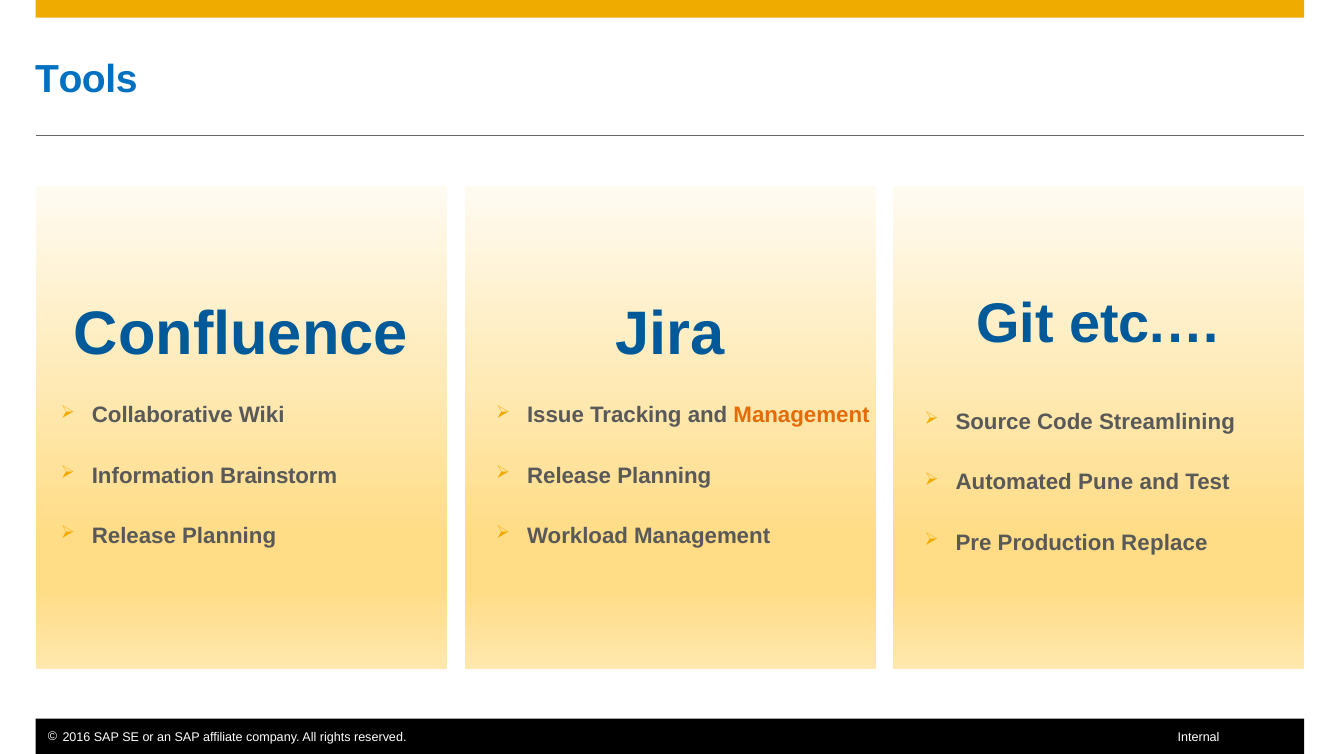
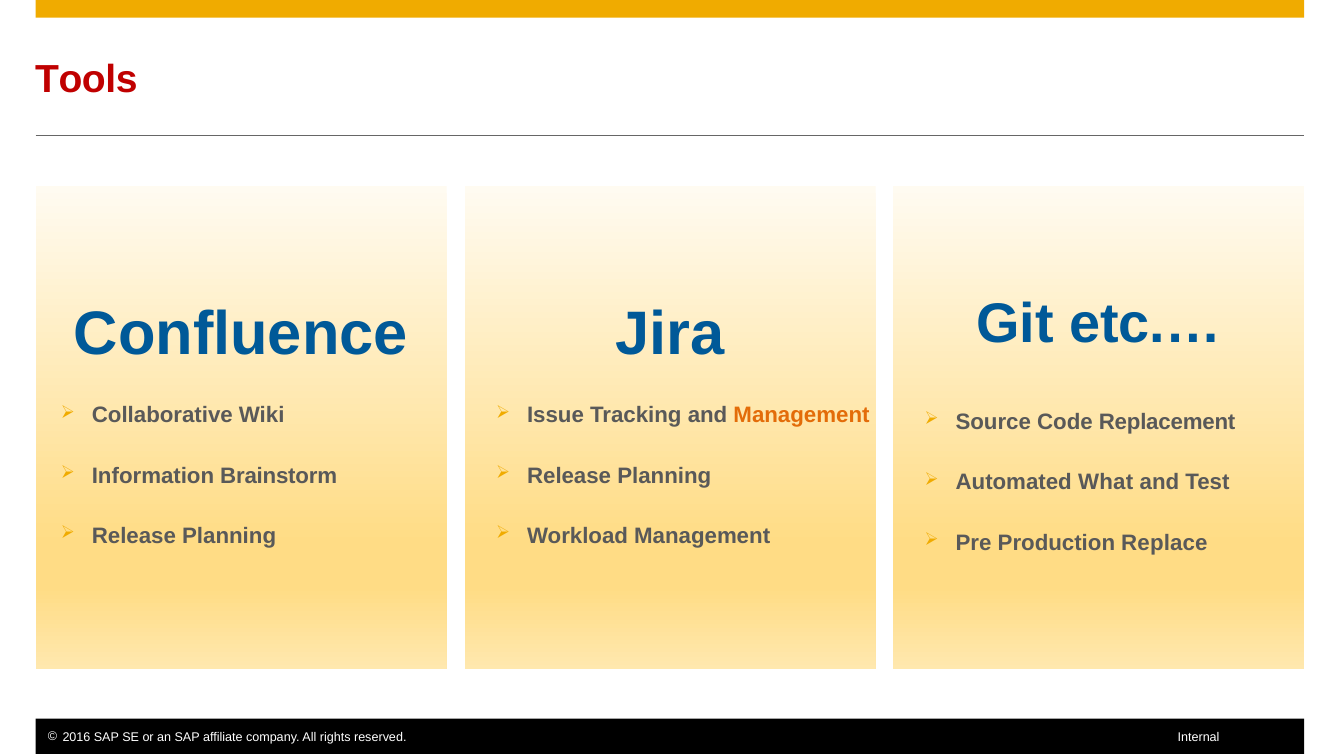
Tools colour: blue -> red
Streamlining: Streamlining -> Replacement
Pune: Pune -> What
